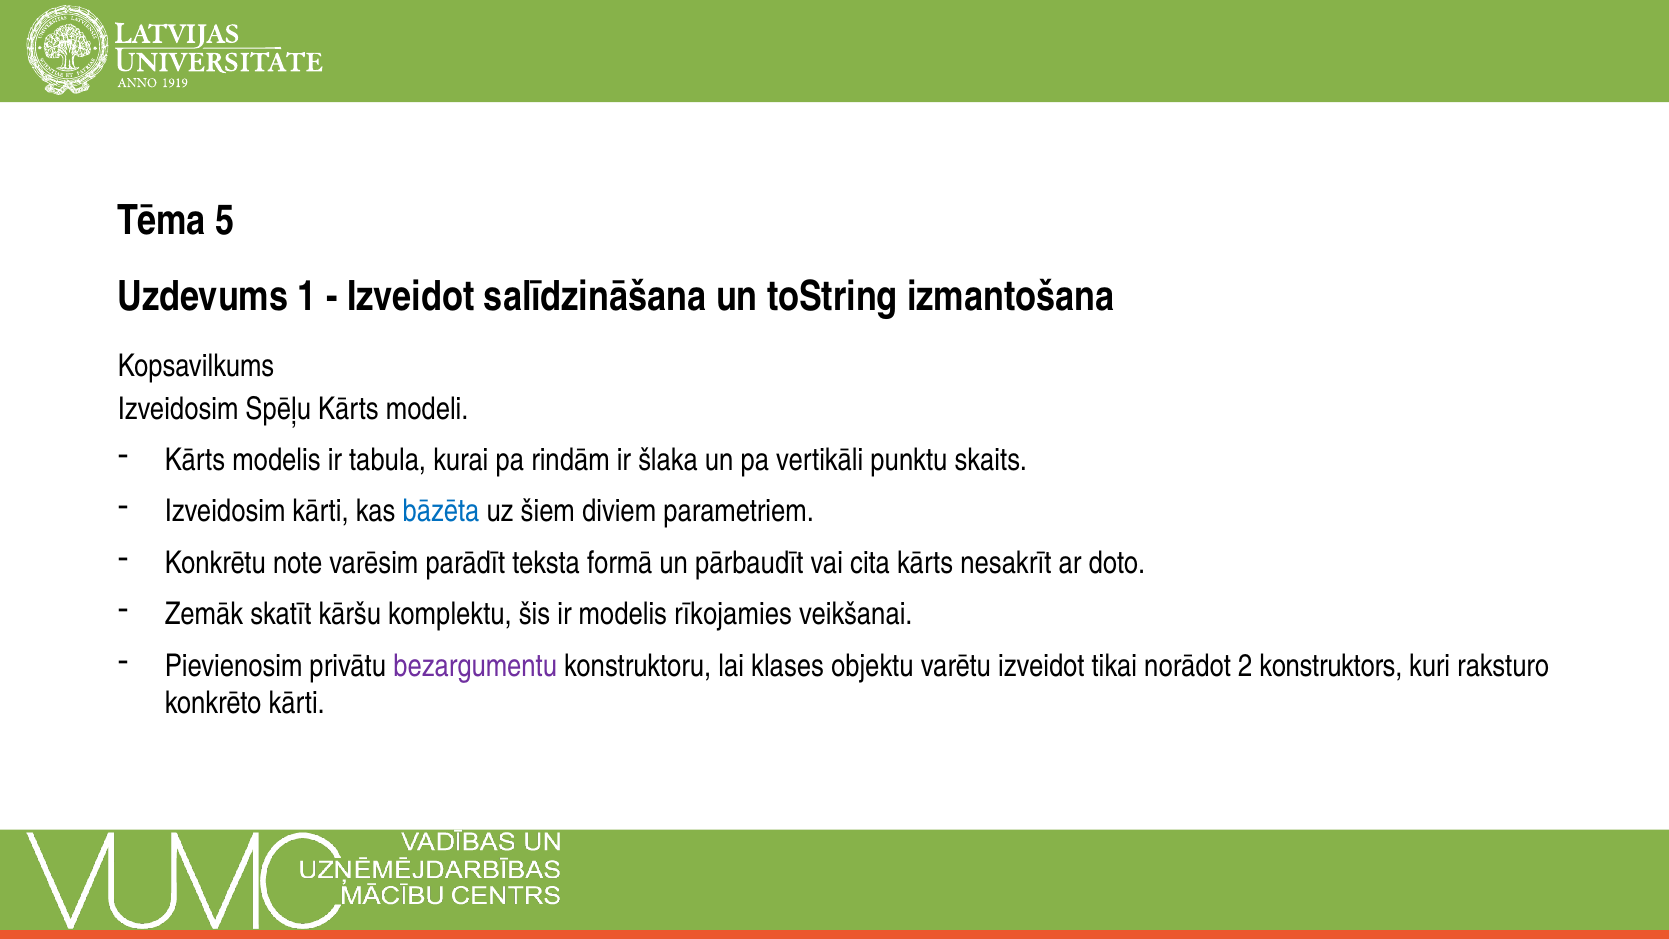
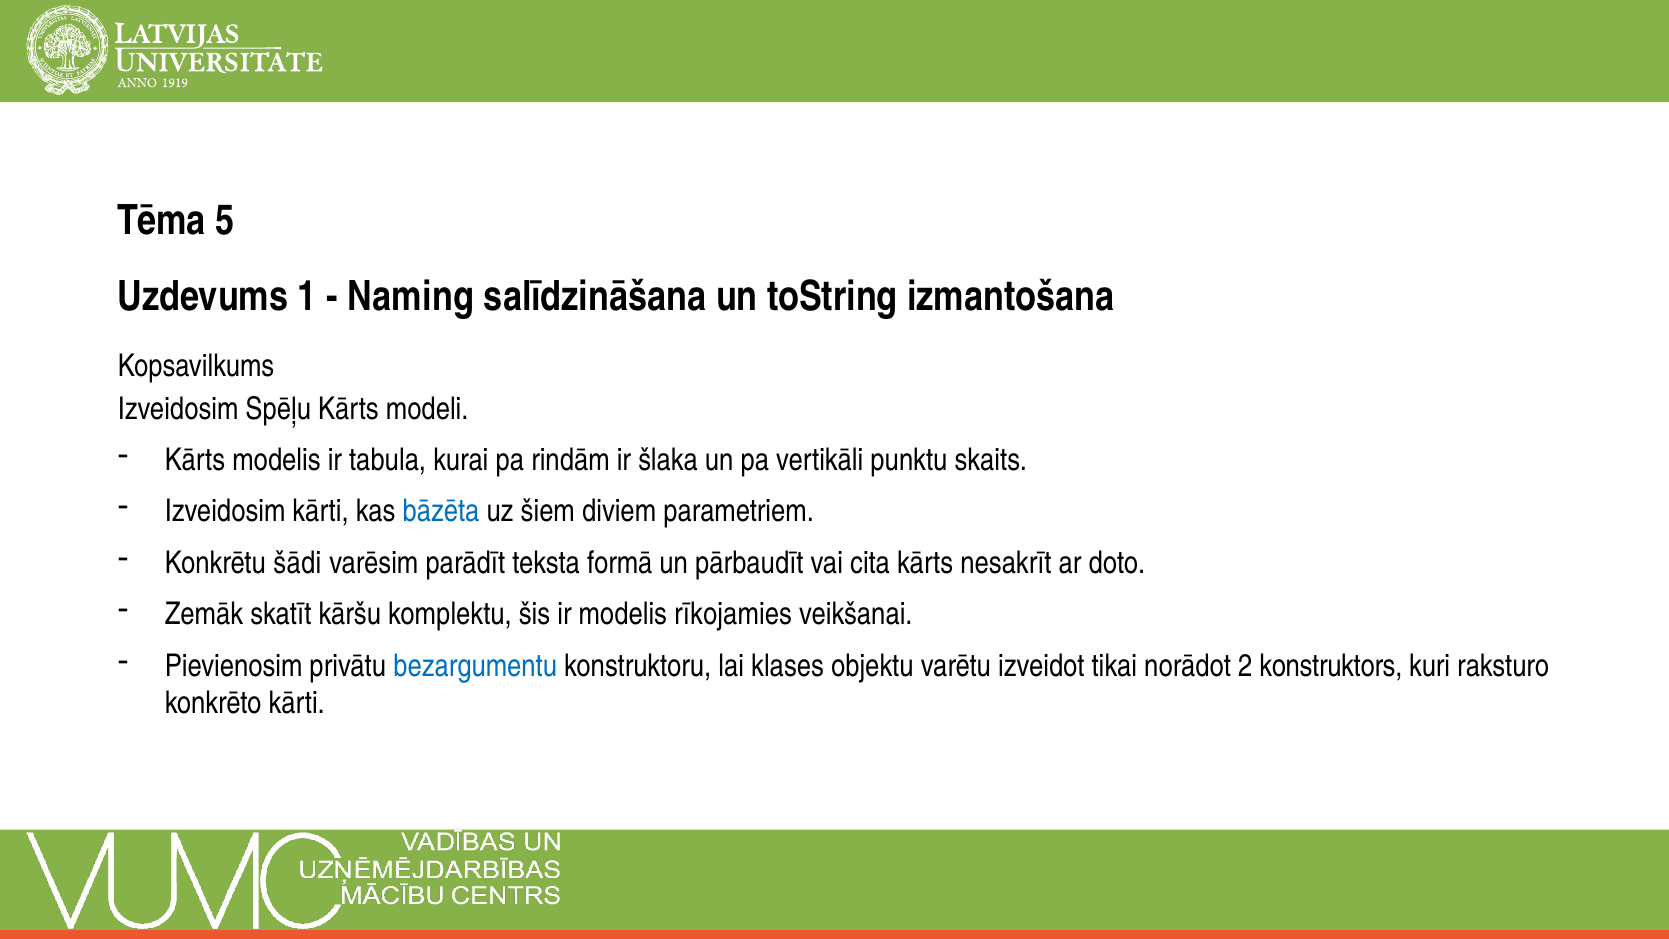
Izveidot at (411, 297): Izveidot -> Naming
note: note -> šādi
bezargumentu colour: purple -> blue
